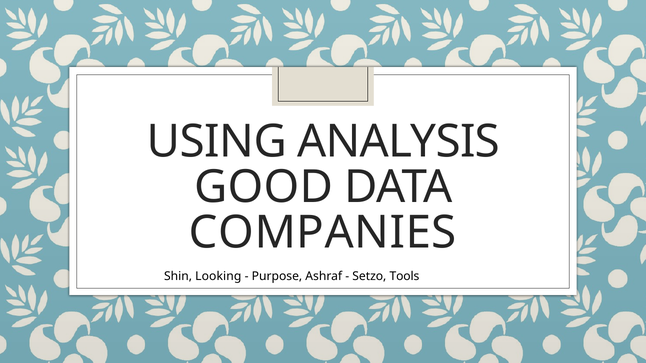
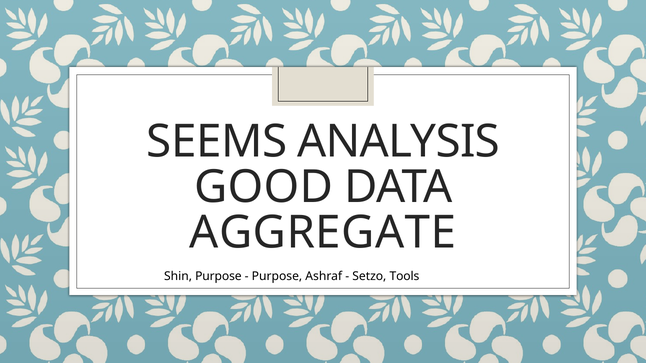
USING: USING -> SEEMS
COMPANIES: COMPANIES -> AGGREGATE
Shin Looking: Looking -> Purpose
